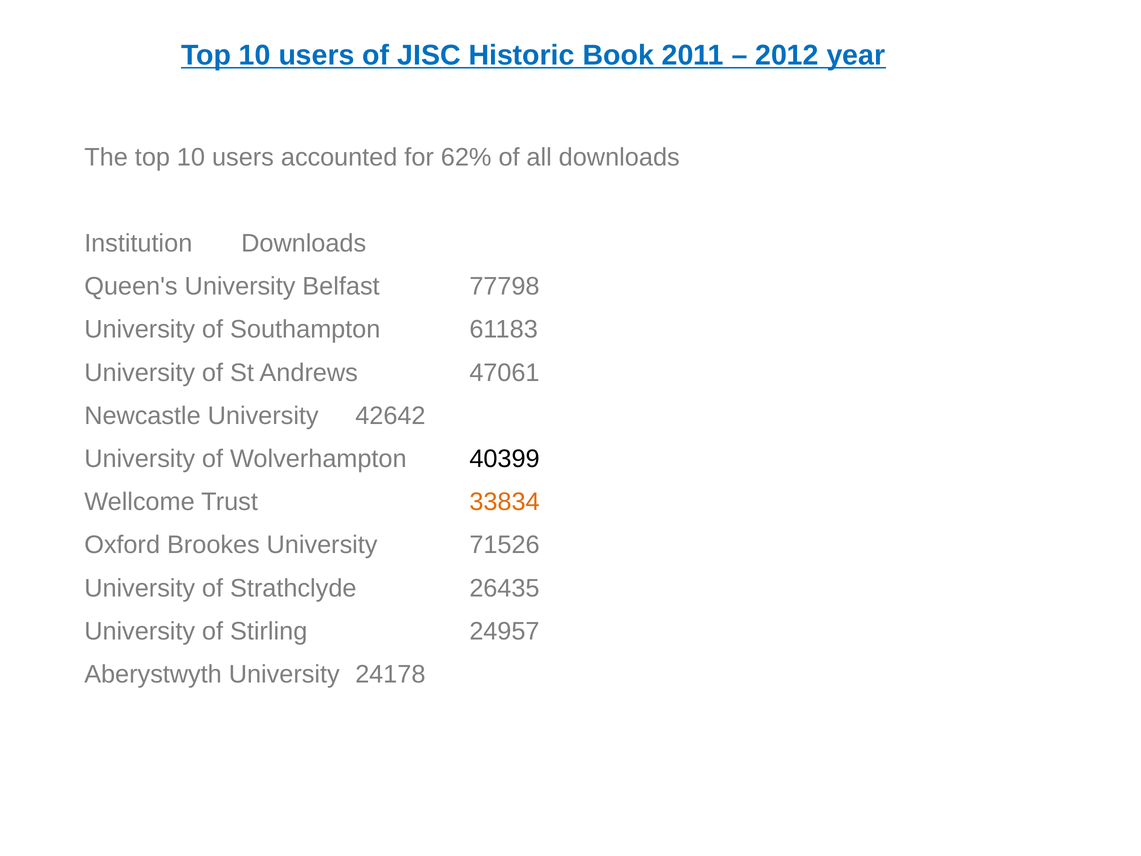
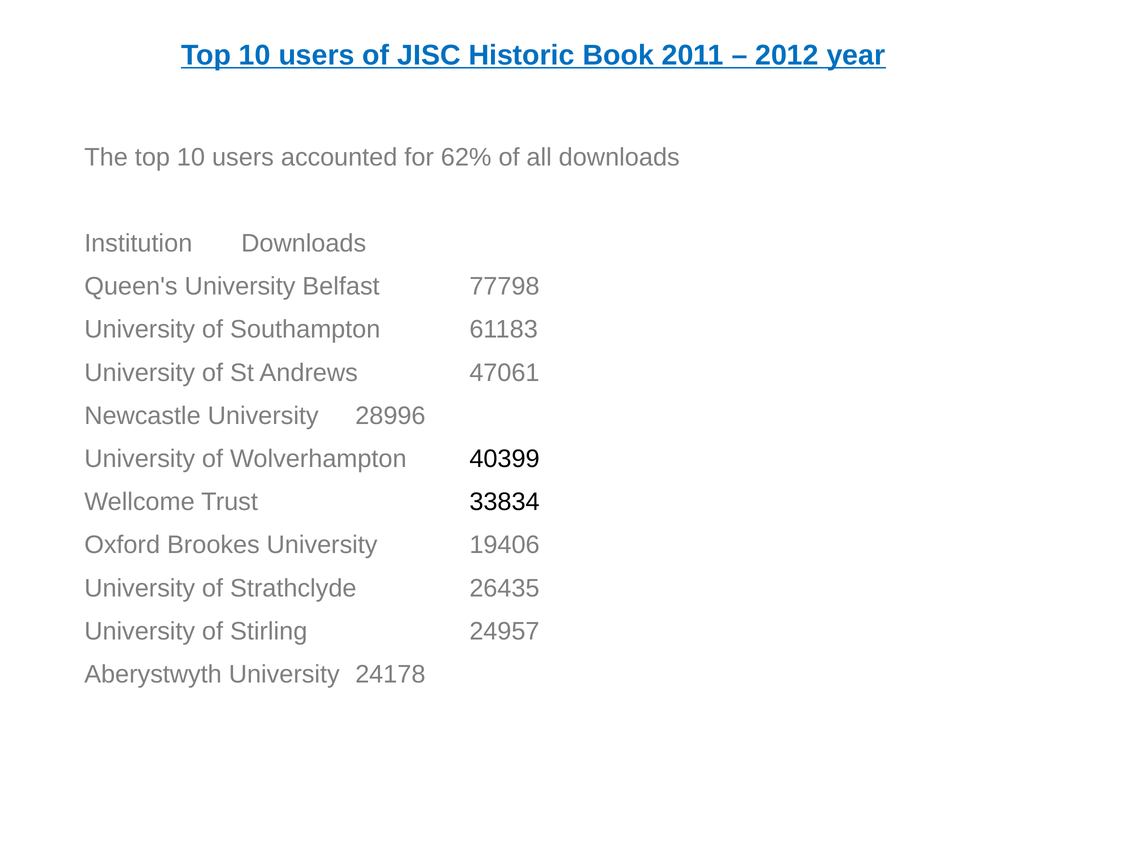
42642: 42642 -> 28996
33834 colour: orange -> black
71526: 71526 -> 19406
